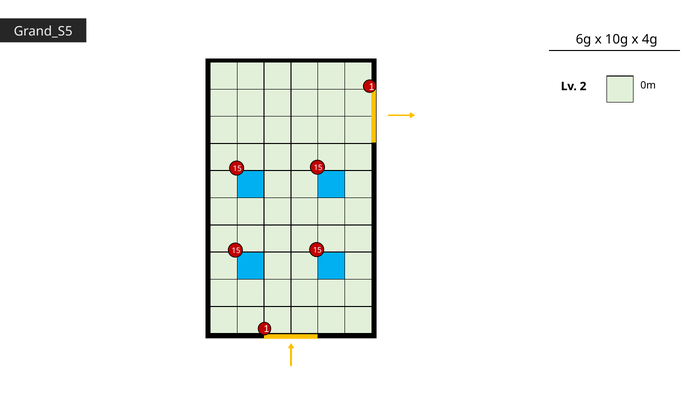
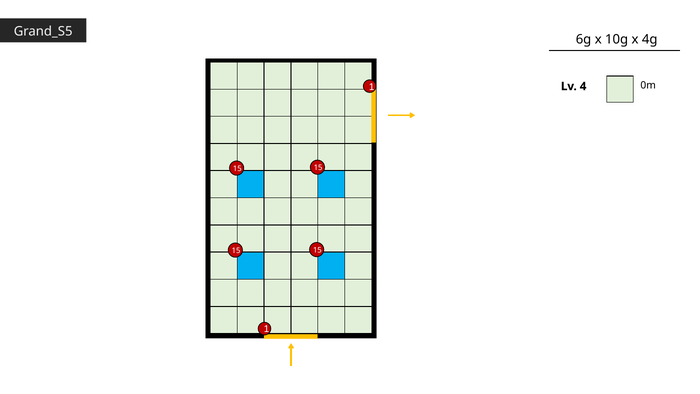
2: 2 -> 4
